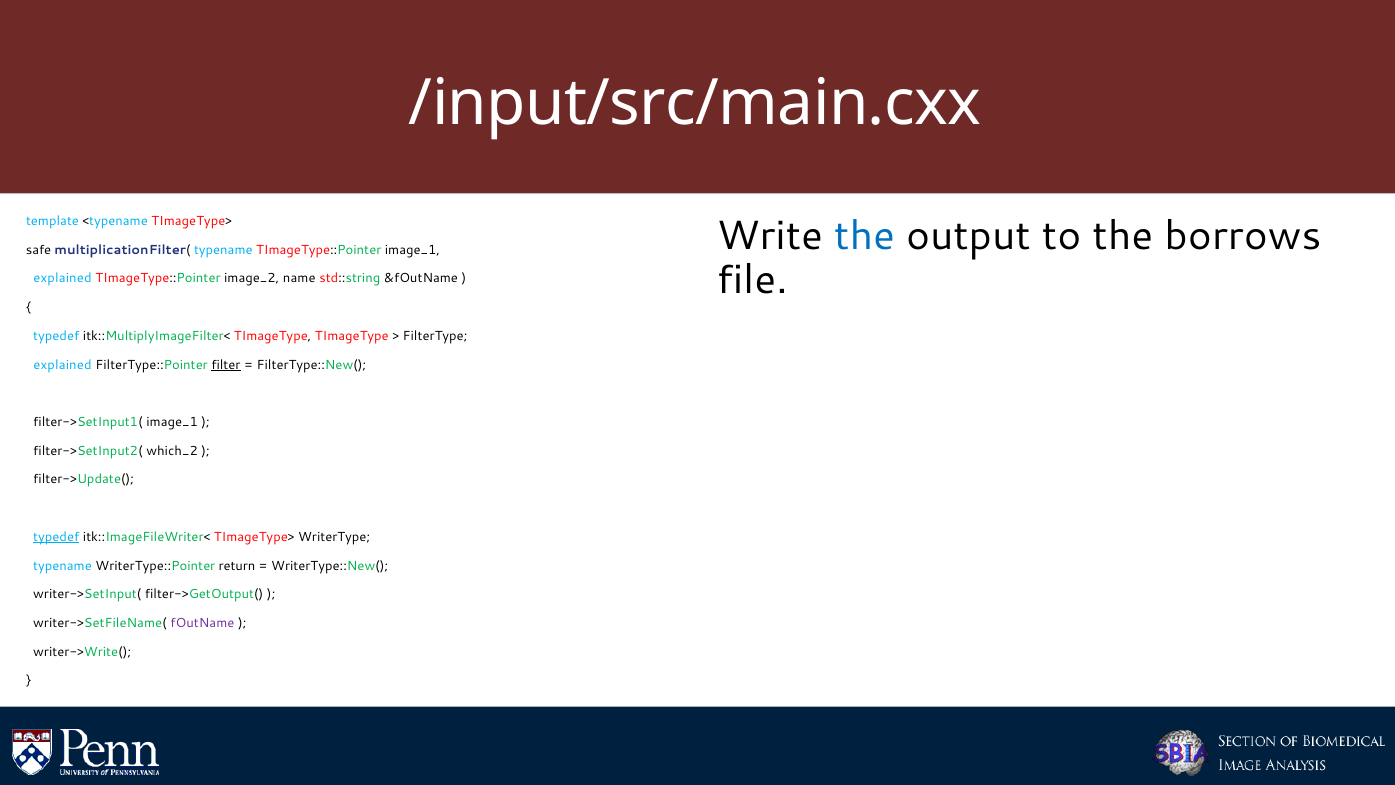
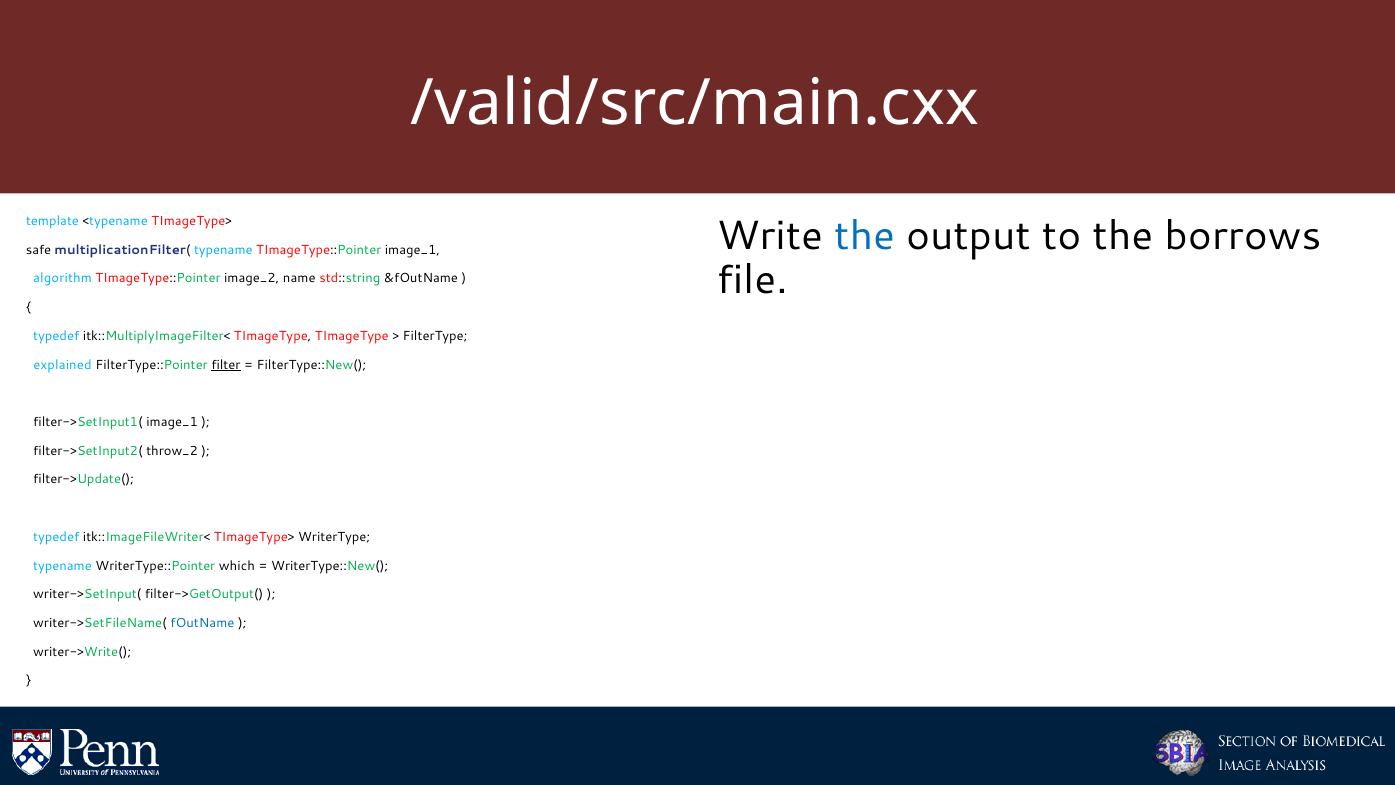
/input/src/main.cxx: /input/src/main.cxx -> /valid/src/main.cxx
explained at (63, 279): explained -> algorithm
which_2: which_2 -> throw_2
typedef at (56, 537) underline: present -> none
return: return -> which
fOutName colour: purple -> blue
